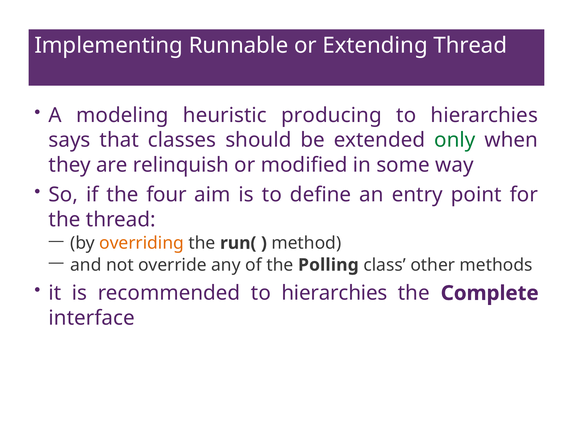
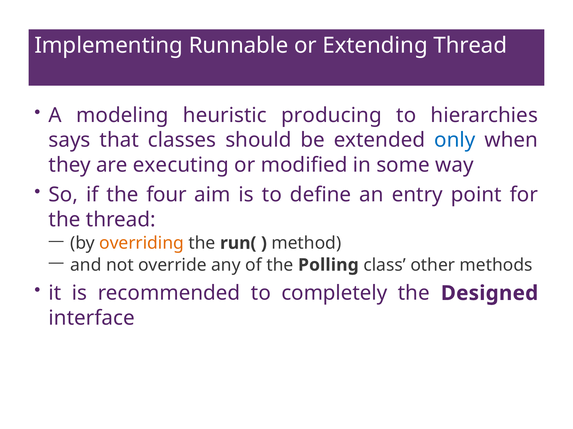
only colour: green -> blue
relinquish: relinquish -> executing
recommended to hierarchies: hierarchies -> completely
Complete: Complete -> Designed
